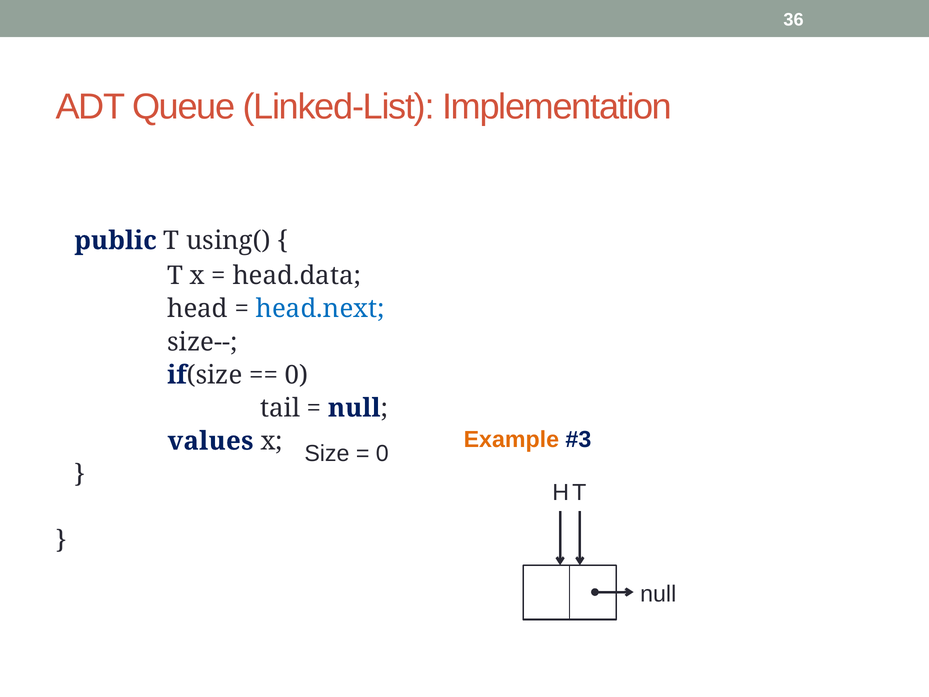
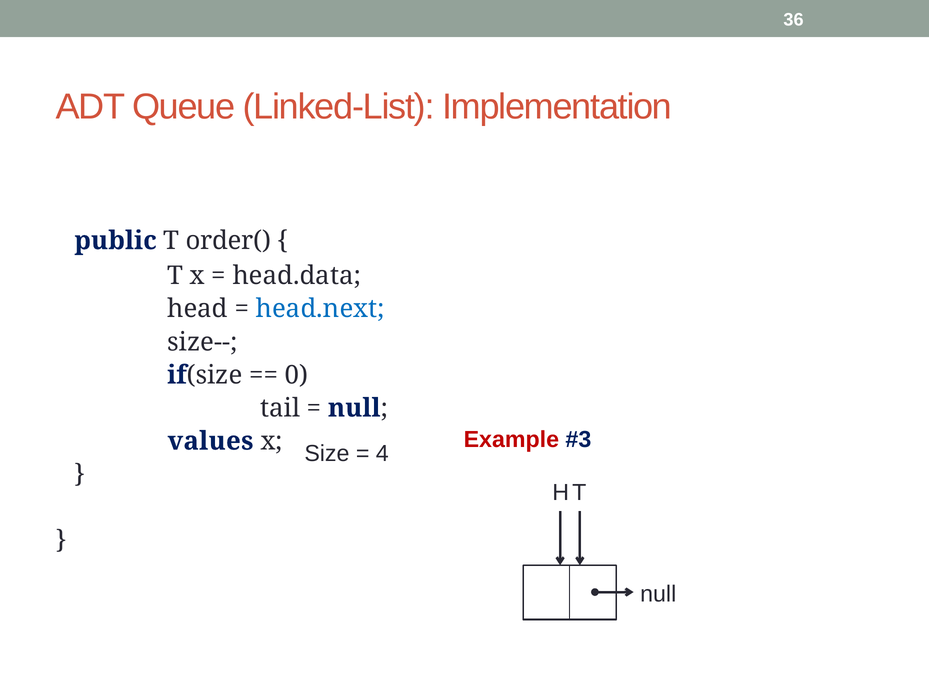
using(: using( -> order(
Example colour: orange -> red
0 at (382, 454): 0 -> 4
